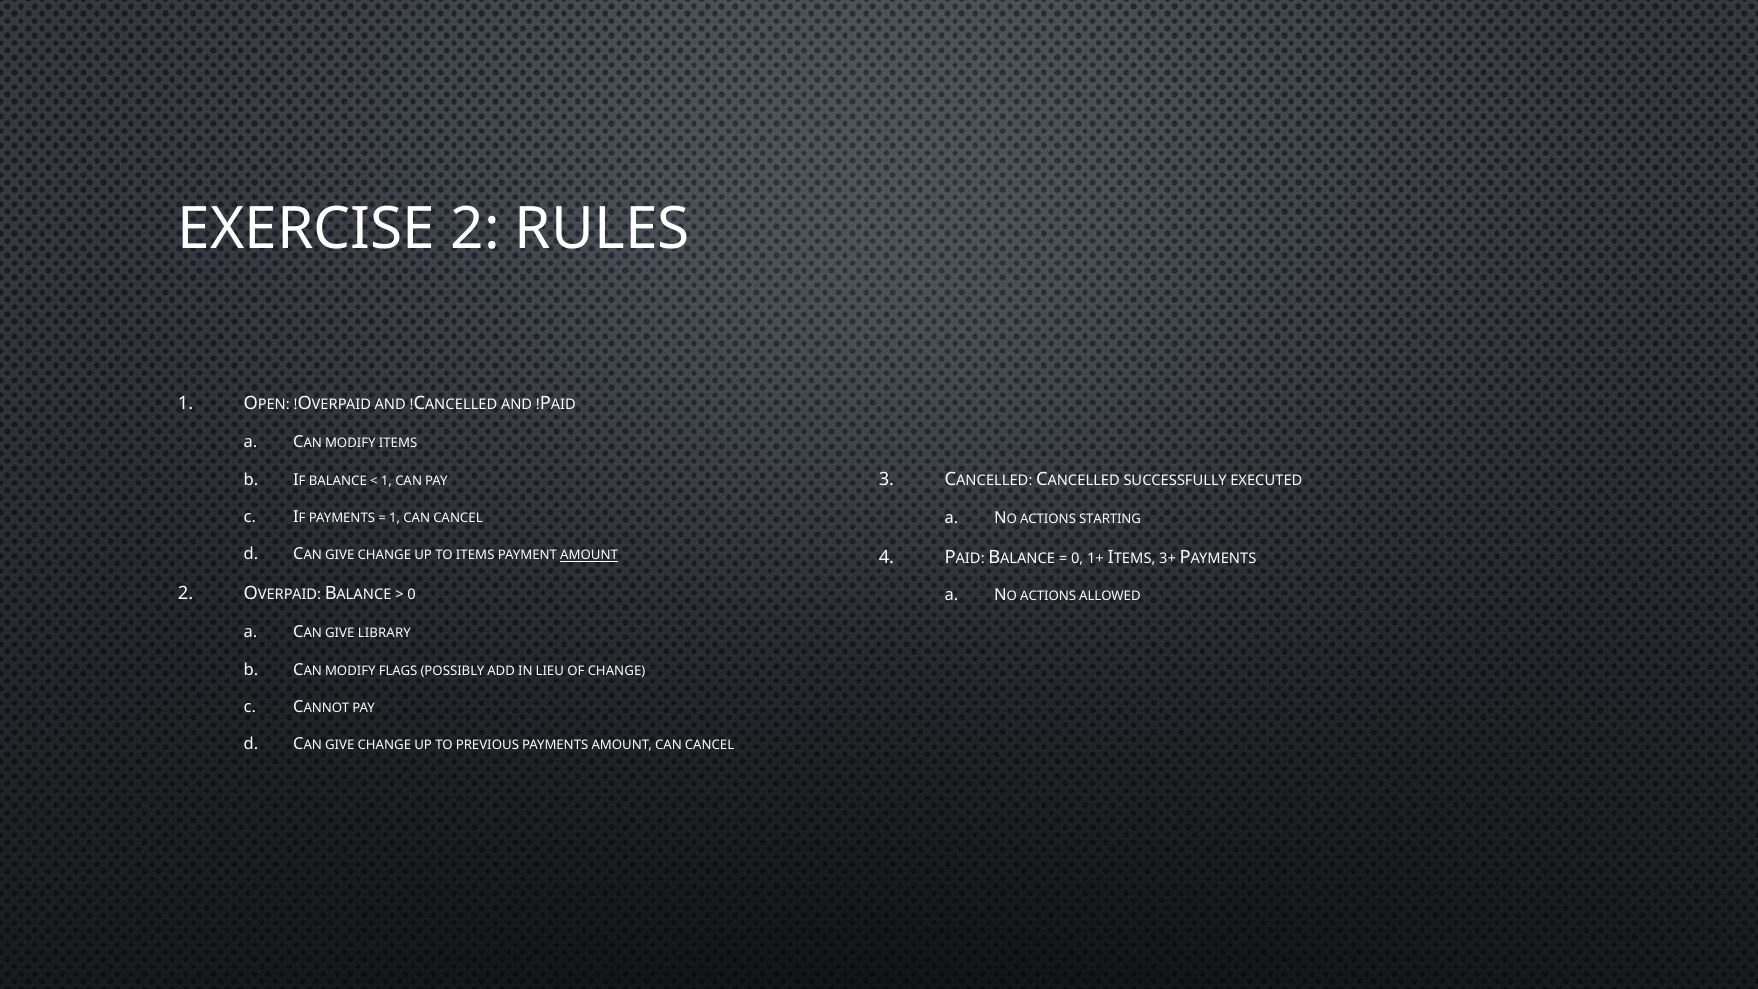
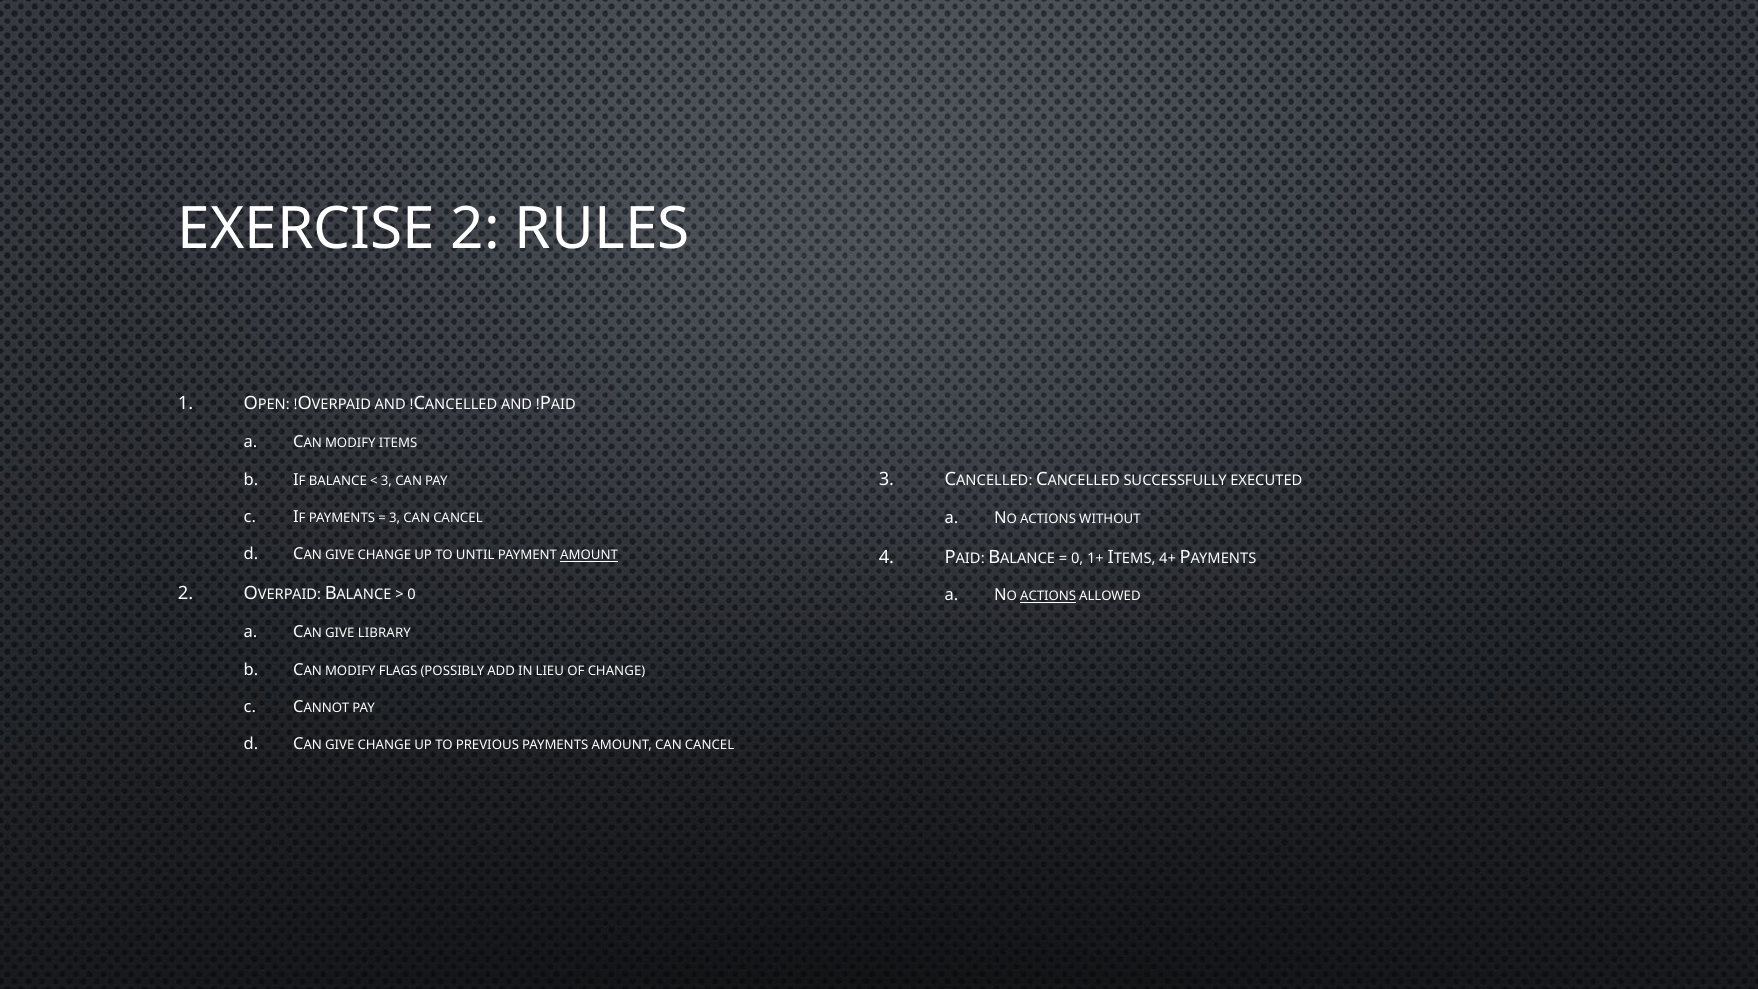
1 at (386, 481): 1 -> 3
1 at (395, 518): 1 -> 3
STARTING: STARTING -> WITHOUT
TO ITEMS: ITEMS -> UNTIL
3+: 3+ -> 4+
ACTIONS at (1048, 597) underline: none -> present
